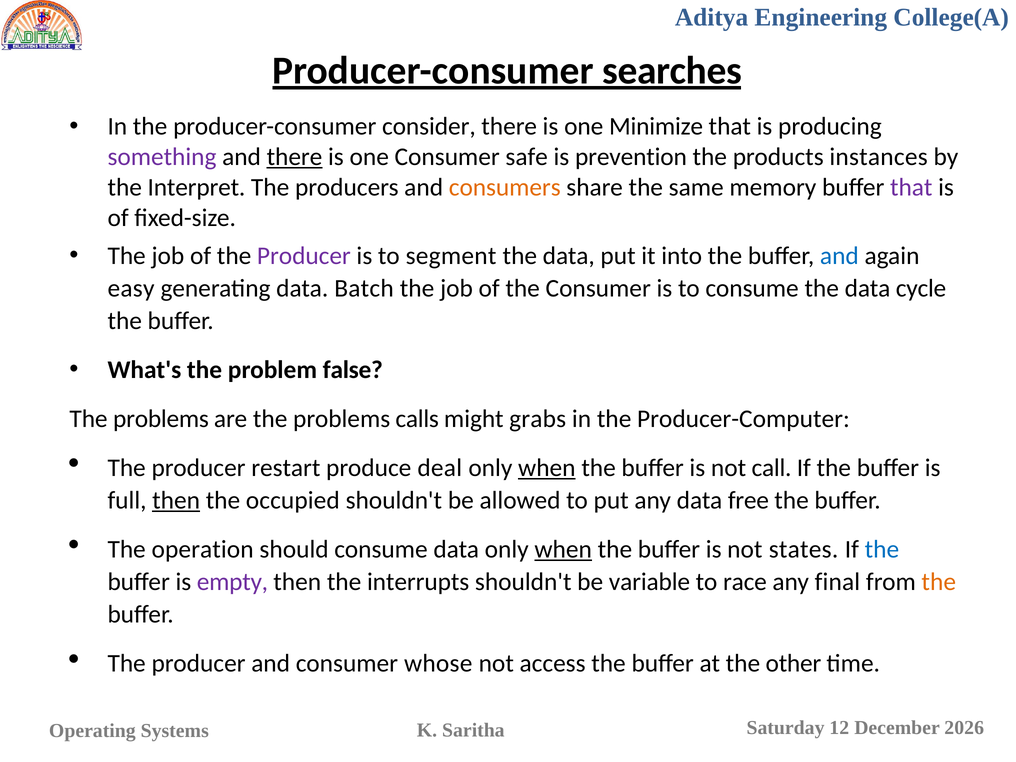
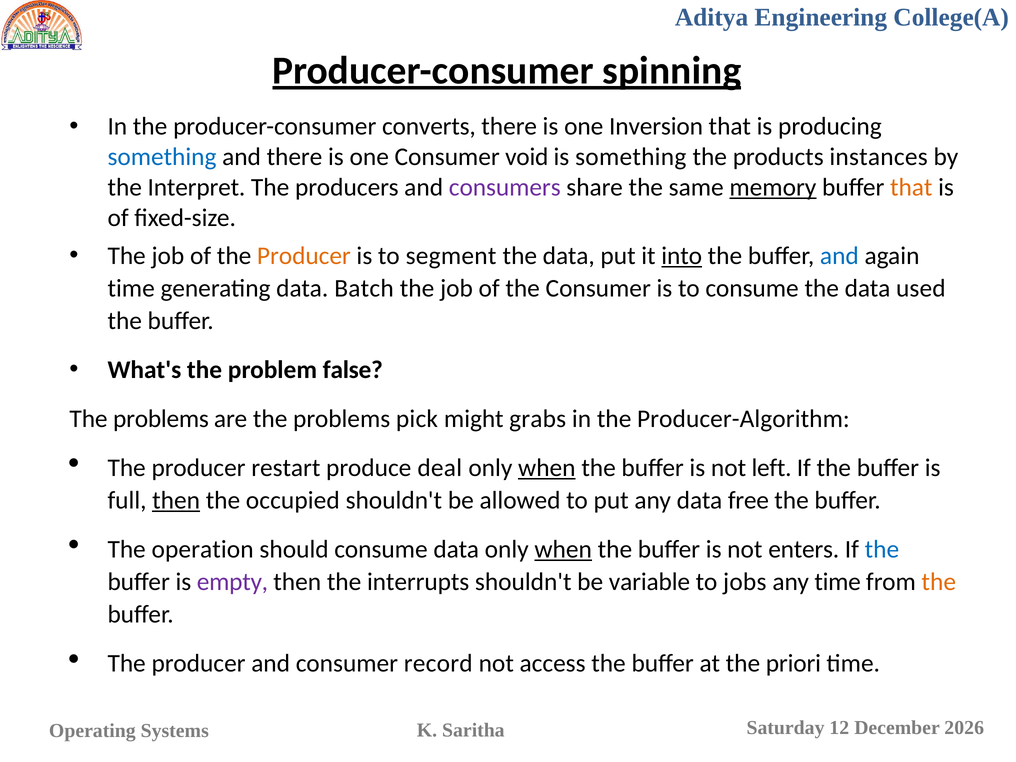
searches: searches -> spinning
consider: consider -> converts
Minimize: Minimize -> Inversion
something at (162, 157) colour: purple -> blue
there at (295, 157) underline: present -> none
safe: safe -> void
is prevention: prevention -> something
consumers colour: orange -> purple
memory underline: none -> present
that at (911, 187) colour: purple -> orange
Producer at (304, 256) colour: purple -> orange
into underline: none -> present
easy at (131, 288): easy -> time
cycle: cycle -> used
calls: calls -> pick
Producer-Computer: Producer-Computer -> Producer-Algorithm
call: call -> left
states: states -> enters
race: race -> jobs
any final: final -> time
whose: whose -> record
other: other -> priori
